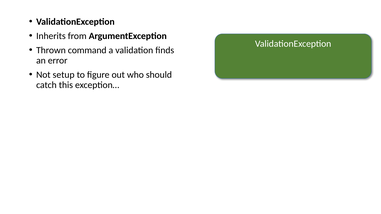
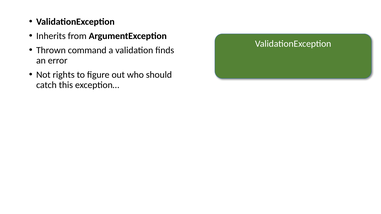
setup: setup -> rights
